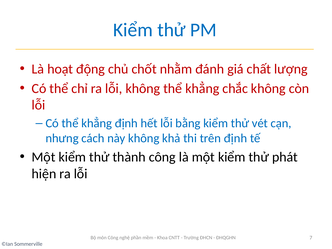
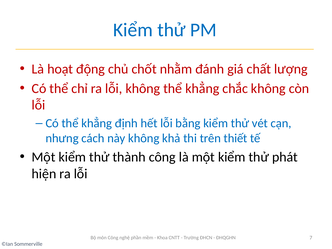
trên định: định -> thiết
